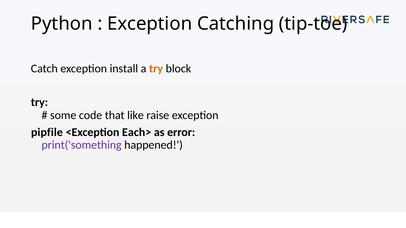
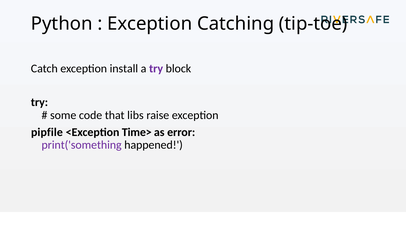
try at (156, 69) colour: orange -> purple
like: like -> libs
Each>: Each> -> Time>
